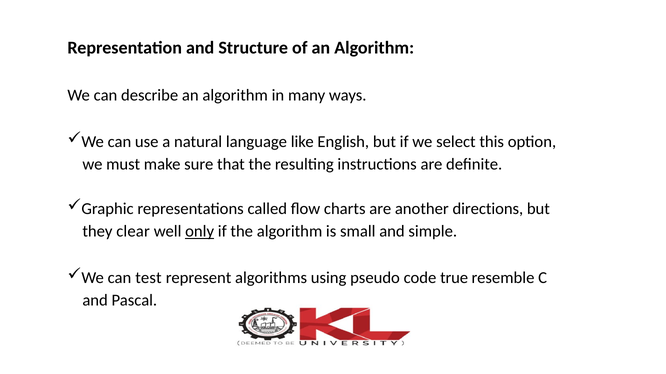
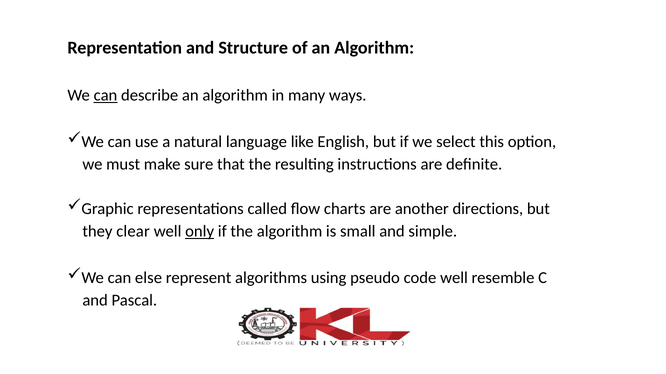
can at (106, 95) underline: none -> present
test: test -> else
code true: true -> well
